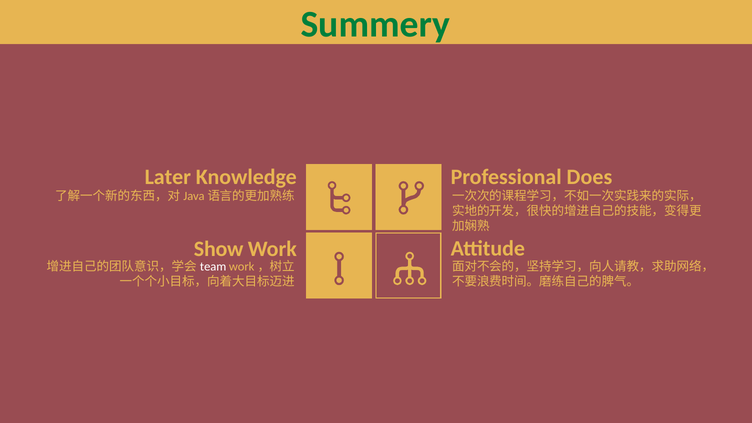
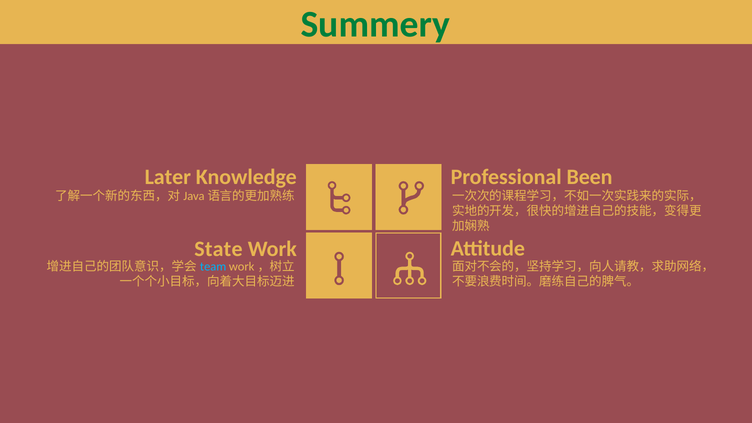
Does: Does -> Been
Show: Show -> State
team colour: white -> light blue
